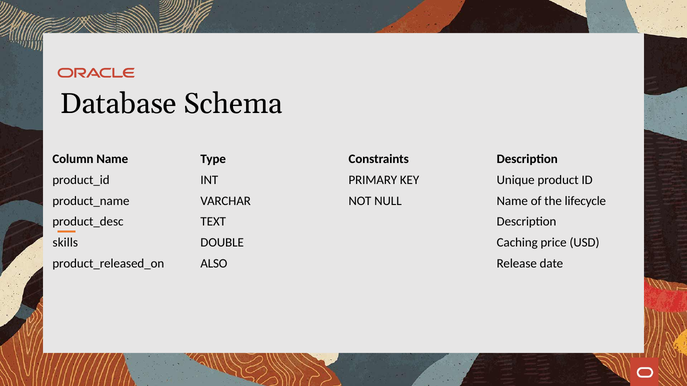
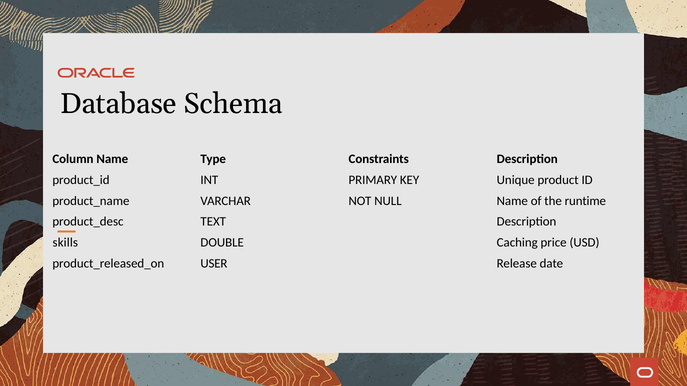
lifecycle: lifecycle -> runtime
ALSO: ALSO -> USER
